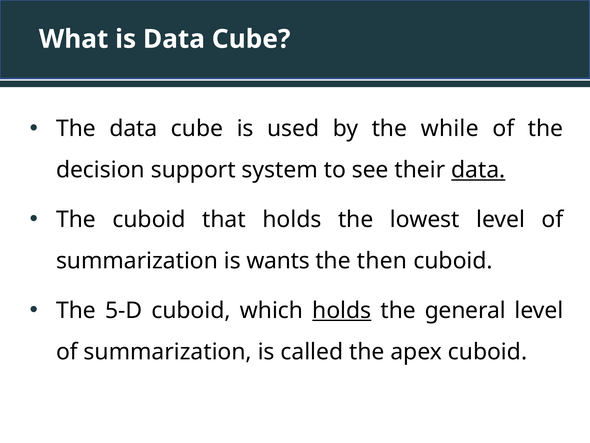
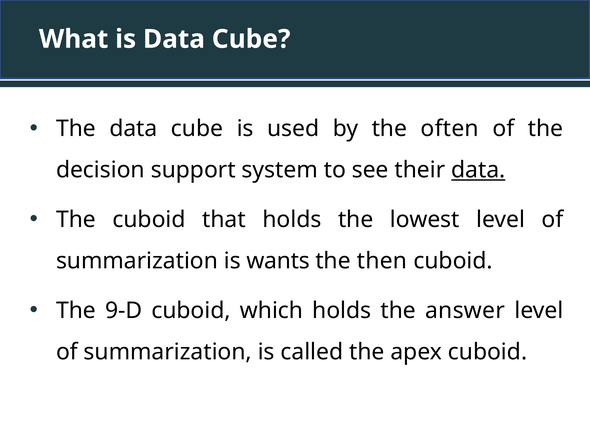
while: while -> often
5-D: 5-D -> 9-D
holds at (342, 310) underline: present -> none
general: general -> answer
